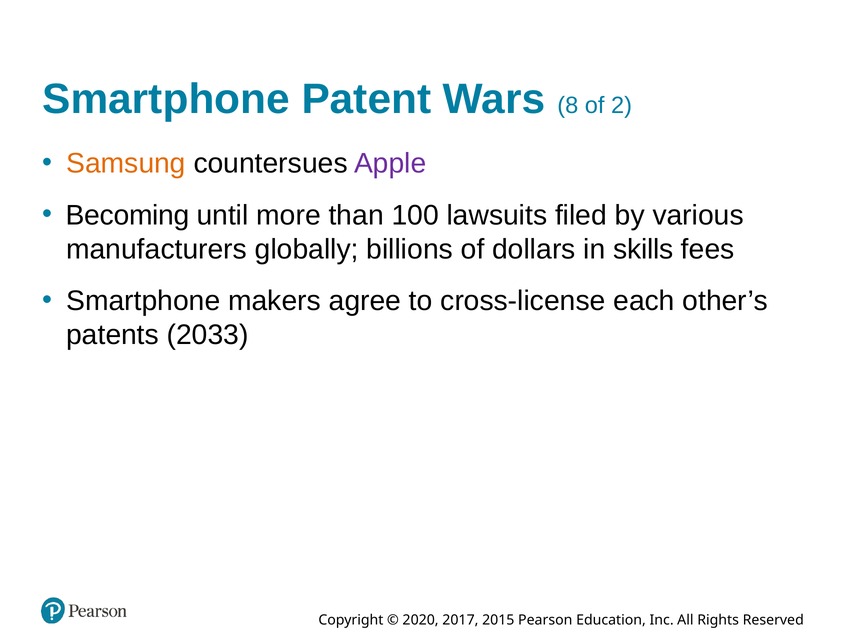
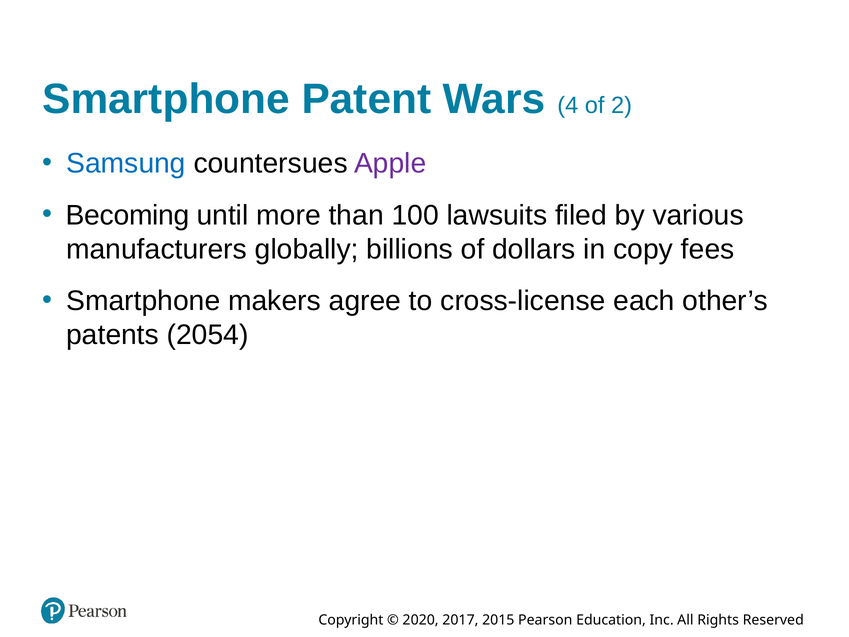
8: 8 -> 4
Samsung colour: orange -> blue
skills: skills -> copy
2033: 2033 -> 2054
